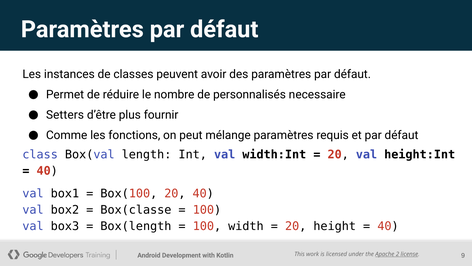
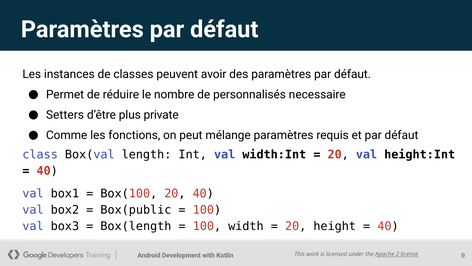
fournir: fournir -> private
Box(classe: Box(classe -> Box(public
